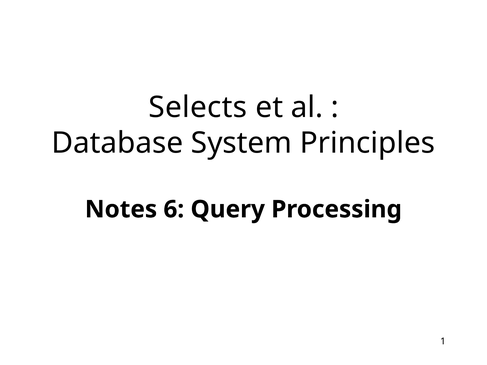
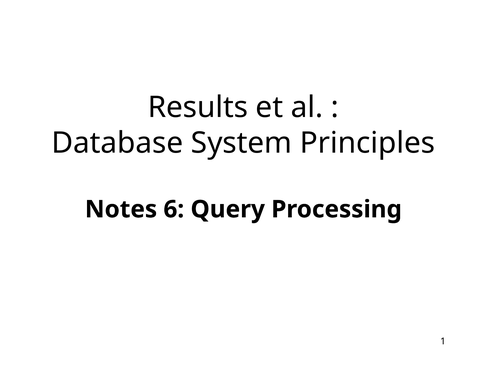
Selects: Selects -> Results
